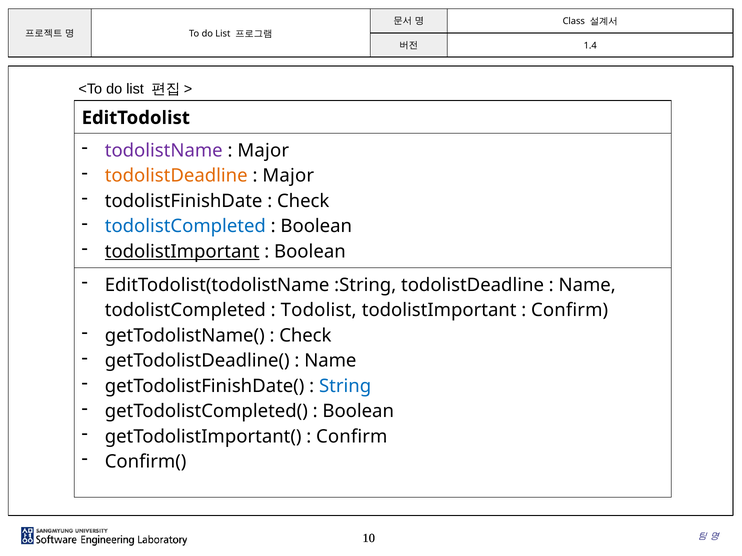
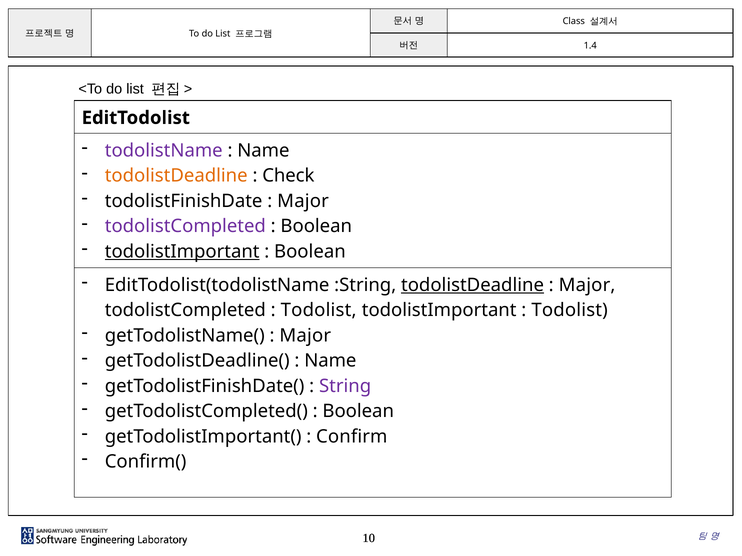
Major at (263, 151): Major -> Name
Major at (288, 176): Major -> Check
Check at (303, 201): Check -> Major
todolistCompleted at (185, 226) colour: blue -> purple
todolistDeadline at (473, 285) underline: none -> present
Name at (587, 285): Name -> Major
Confirm at (570, 311): Confirm -> Todolist
Check at (305, 336): Check -> Major
String colour: blue -> purple
